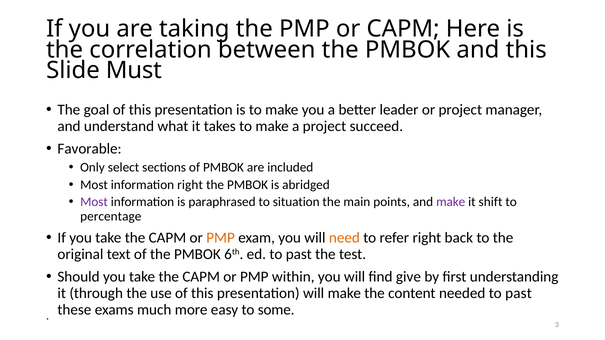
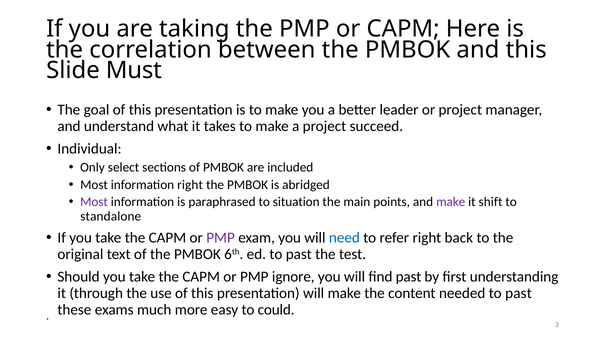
Favorable: Favorable -> Individual
percentage: percentage -> standalone
PMP at (221, 238) colour: orange -> purple
need colour: orange -> blue
within: within -> ignore
find give: give -> past
some: some -> could
